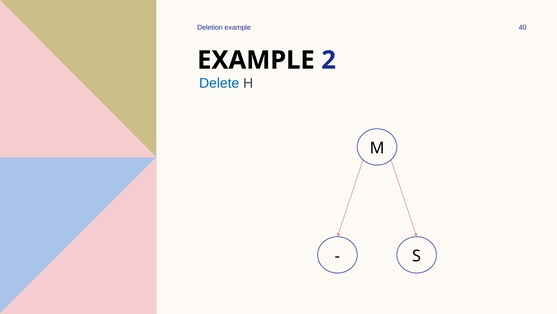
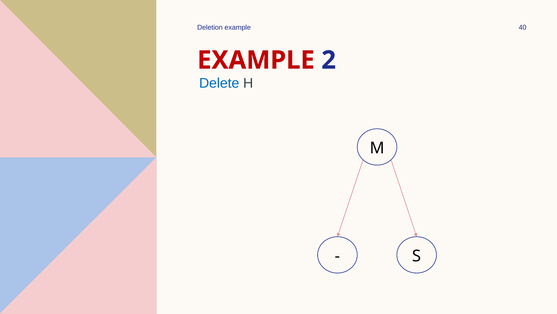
EXAMPLE at (256, 60) colour: black -> red
